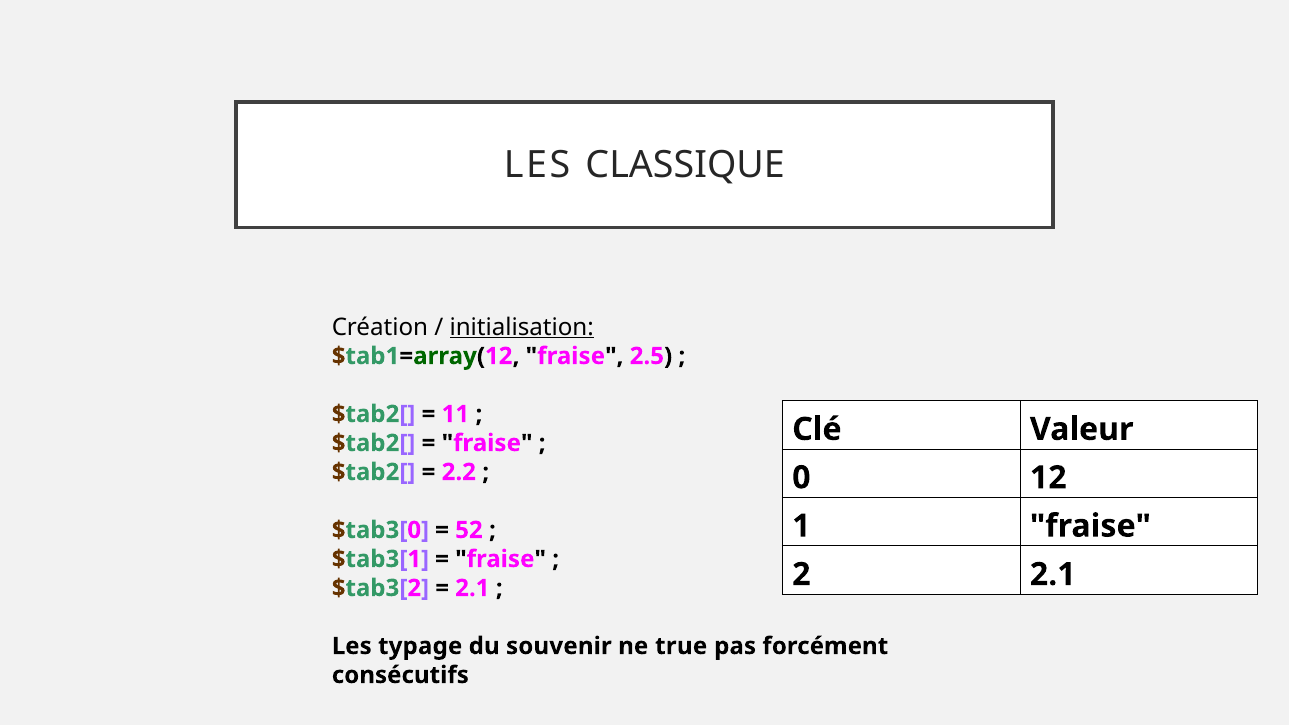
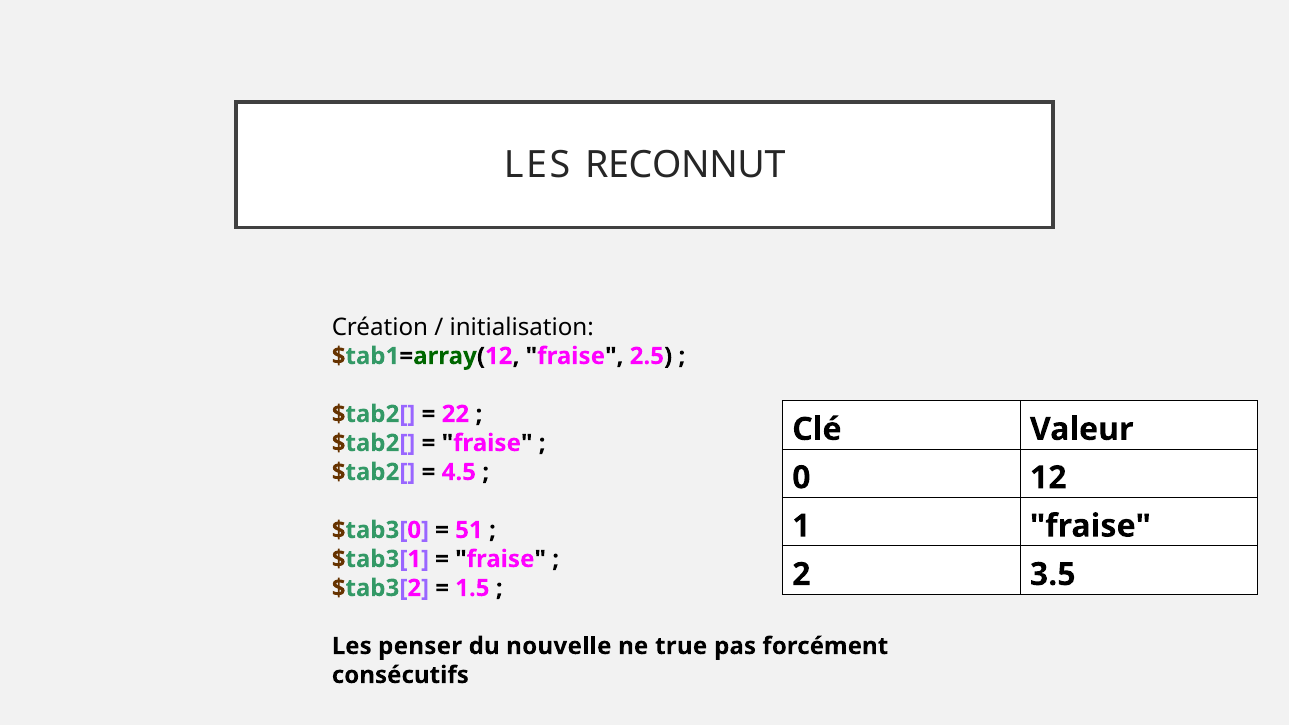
CLASSIQUE: CLASSIQUE -> RECONNUT
initialisation underline: present -> none
11: 11 -> 22
2.2: 2.2 -> 4.5
52: 52 -> 51
2 2.1: 2.1 -> 3.5
2.1 at (472, 588): 2.1 -> 1.5
typage: typage -> penser
souvenir: souvenir -> nouvelle
